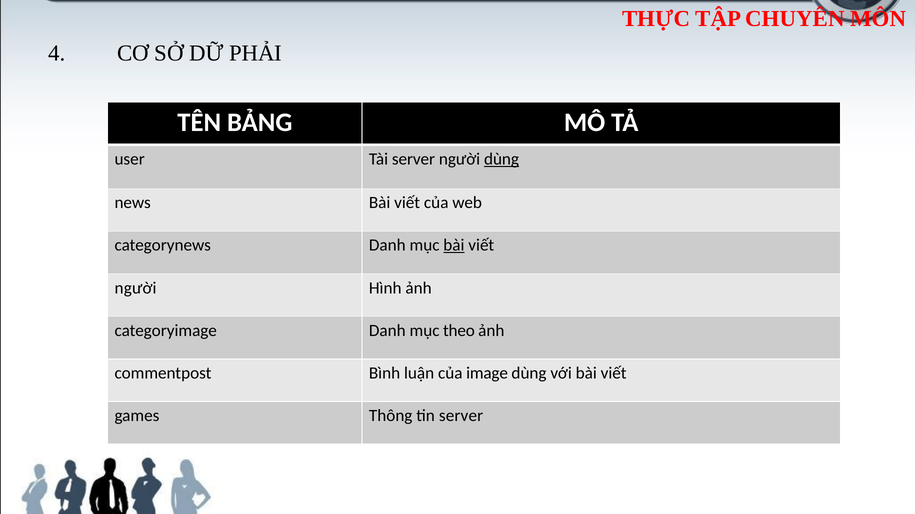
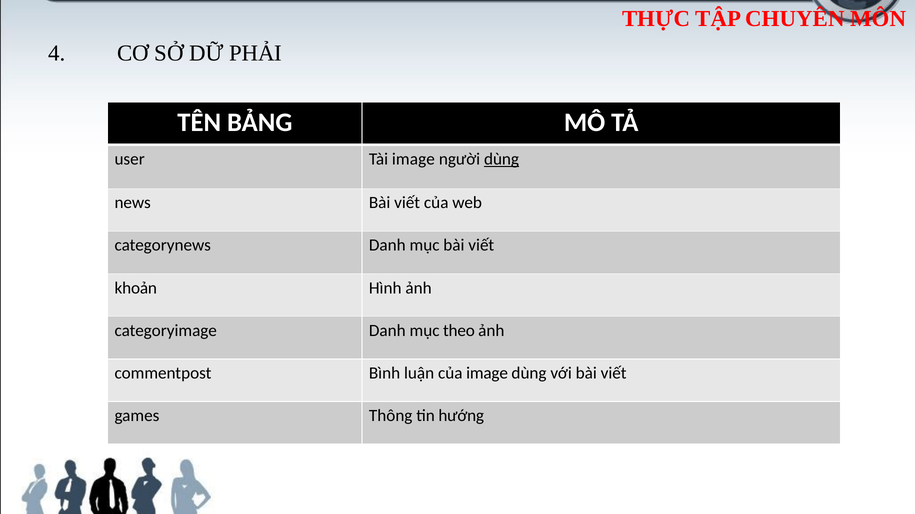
Tài server: server -> image
bài at (454, 246) underline: present -> none
người at (136, 288): người -> khoản
tin server: server -> hướng
